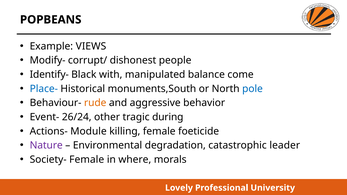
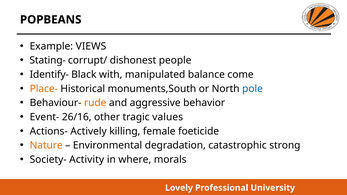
Modify-: Modify- -> Stating-
Place- colour: blue -> orange
26/24: 26/24 -> 26/16
during: during -> values
Module: Module -> Actively
Nature colour: purple -> orange
leader: leader -> strong
Society- Female: Female -> Activity
